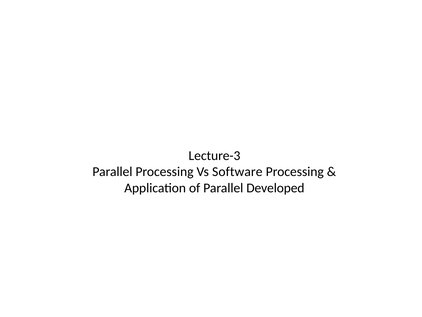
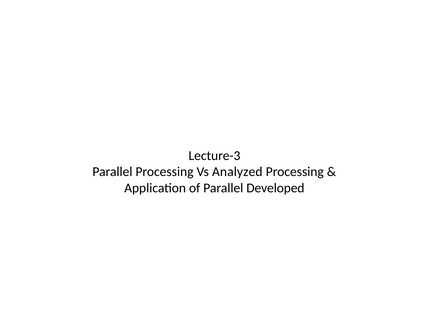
Software: Software -> Analyzed
